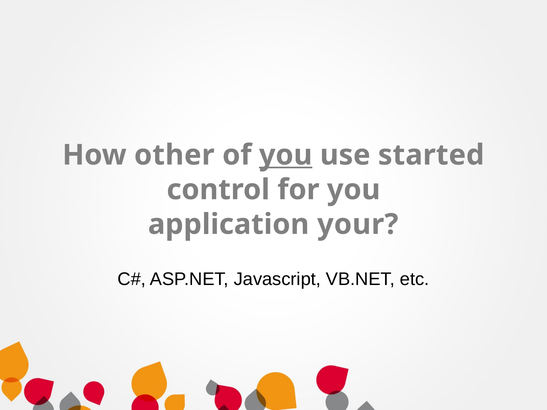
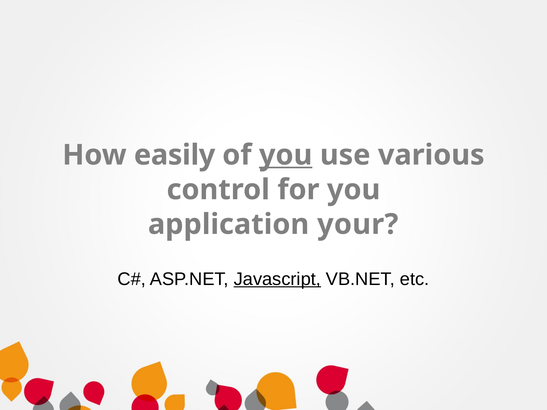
other: other -> easily
started: started -> various
Javascript underline: none -> present
